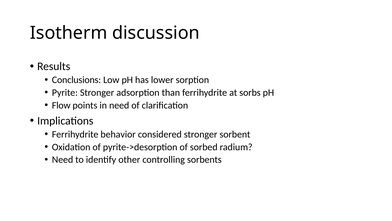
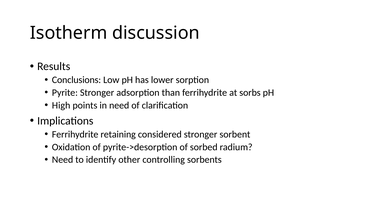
Flow: Flow -> High
behavior: behavior -> retaining
